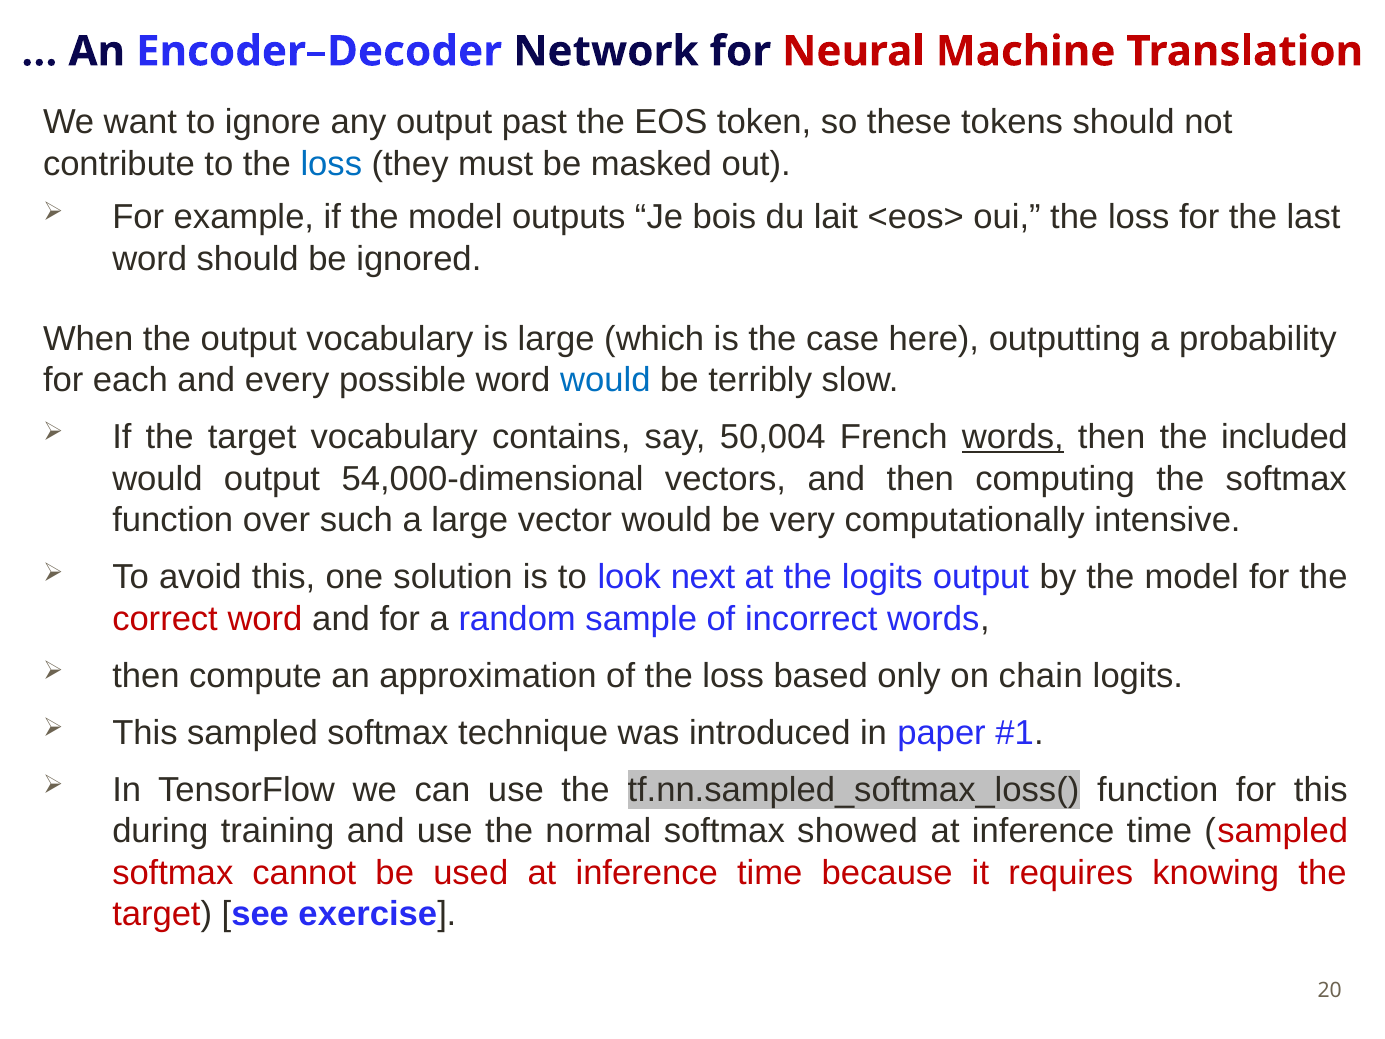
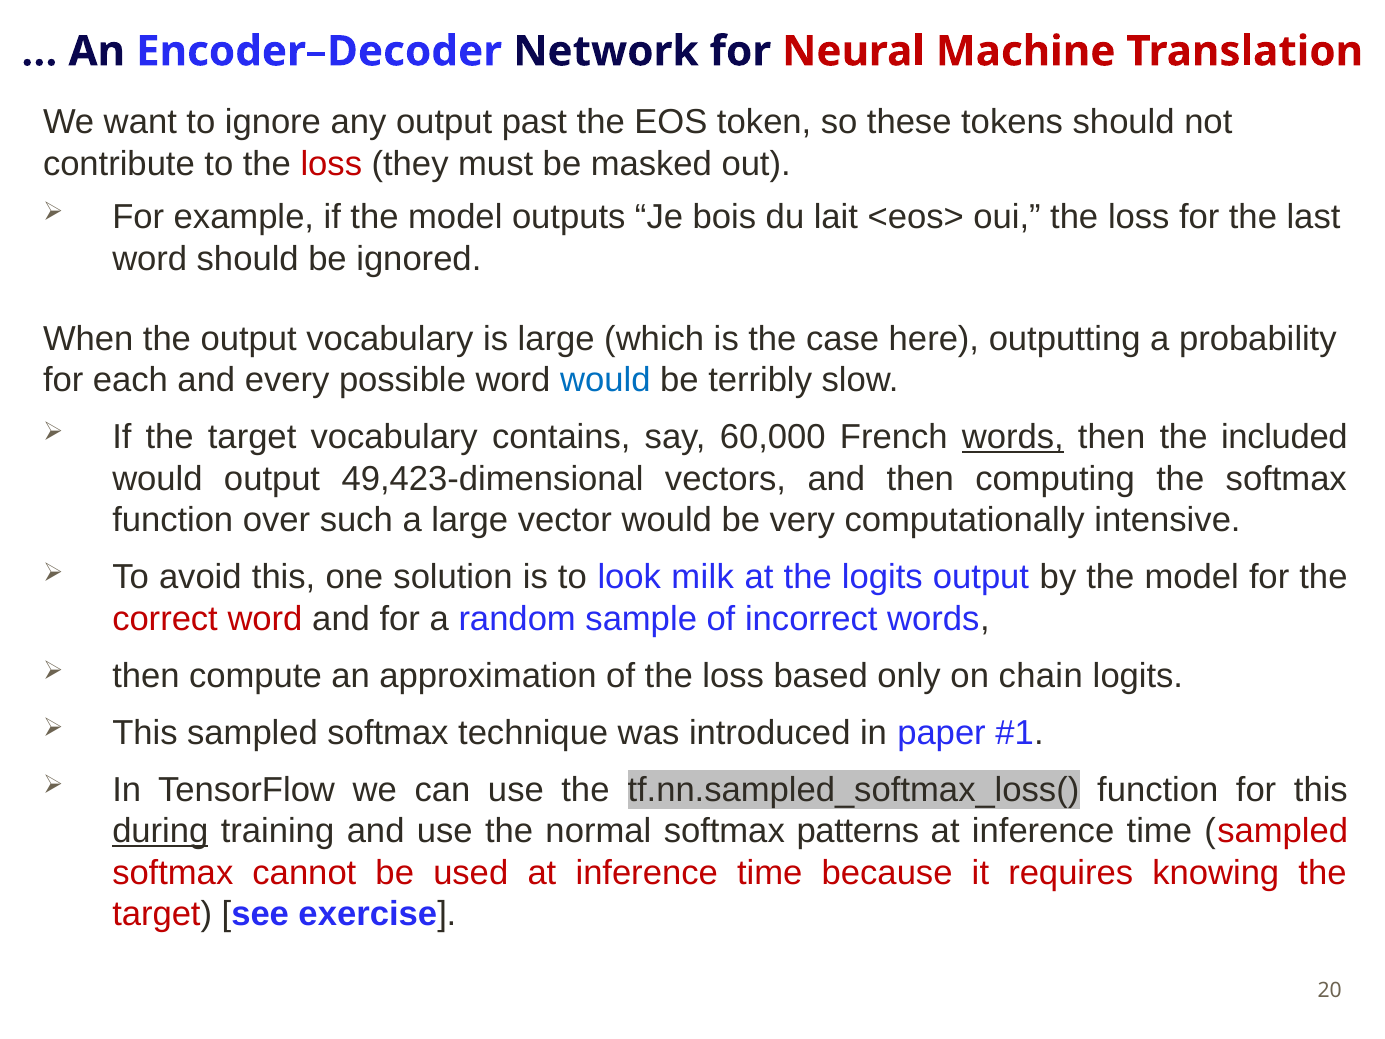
loss at (331, 164) colour: blue -> red
50,004: 50,004 -> 60,000
54,000-dimensional: 54,000-dimensional -> 49,423-dimensional
next: next -> milk
during underline: none -> present
showed: showed -> patterns
